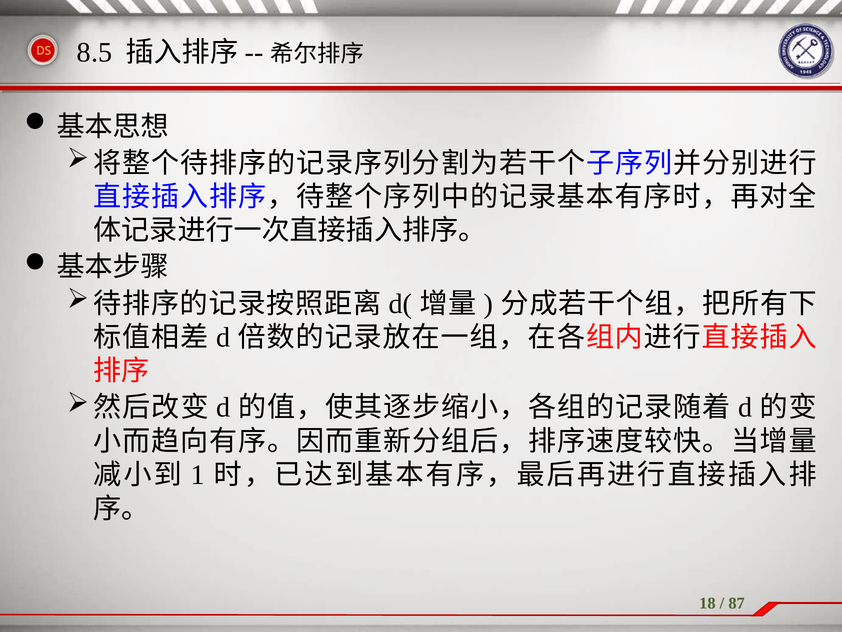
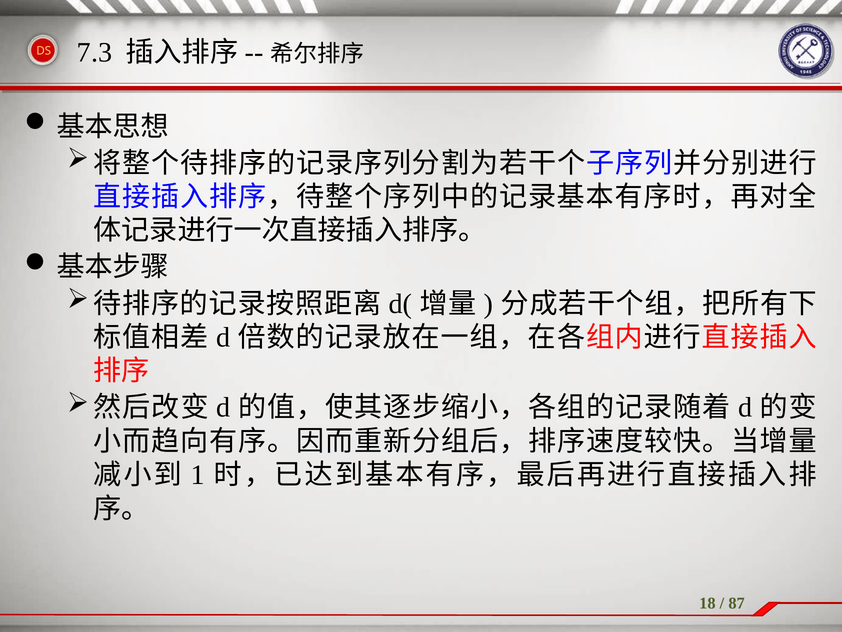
8.5: 8.5 -> 7.3
